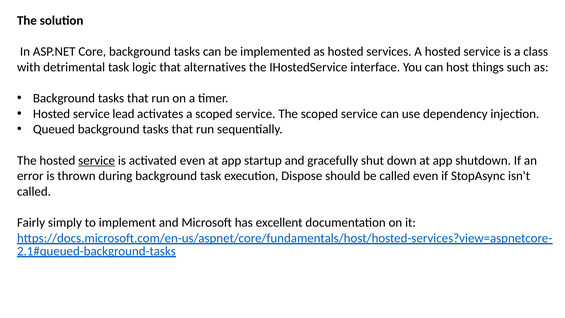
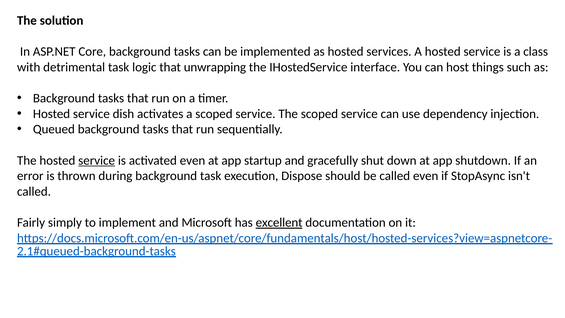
alternatives: alternatives -> unwrapping
lead: lead -> dish
excellent underline: none -> present
